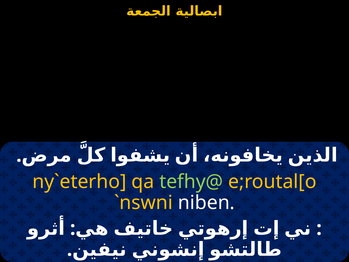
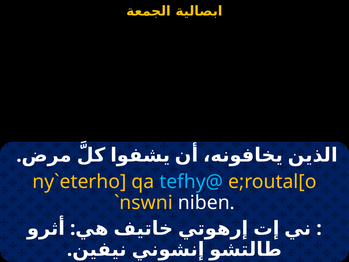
tefhy@ colour: light green -> light blue
